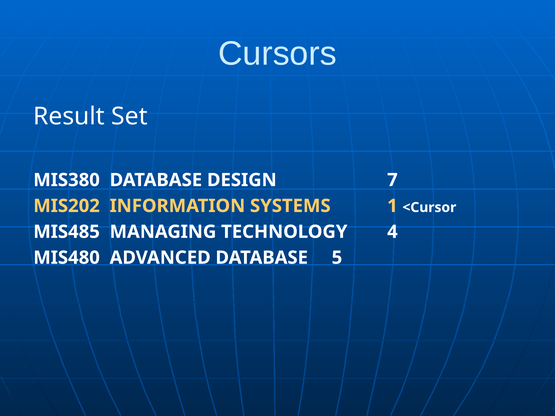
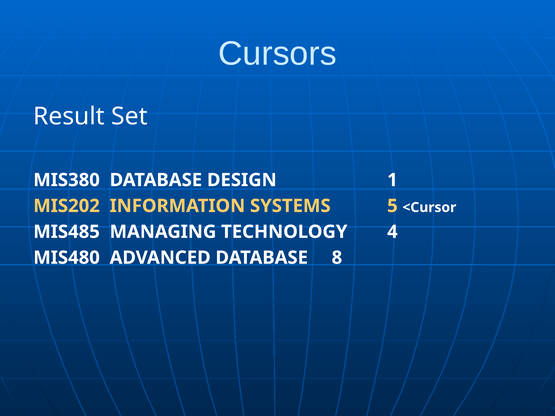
7: 7 -> 1
1: 1 -> 5
5: 5 -> 8
